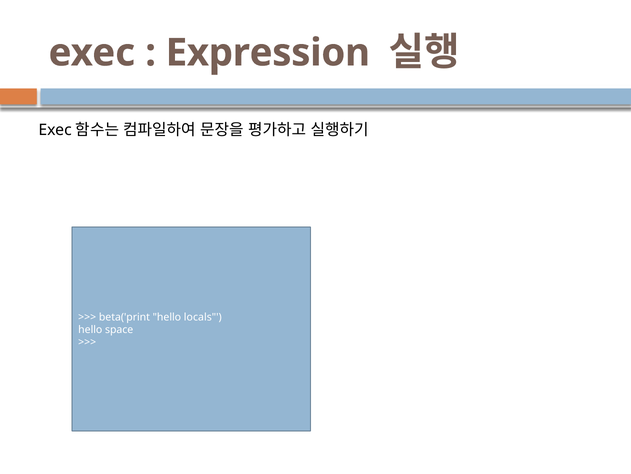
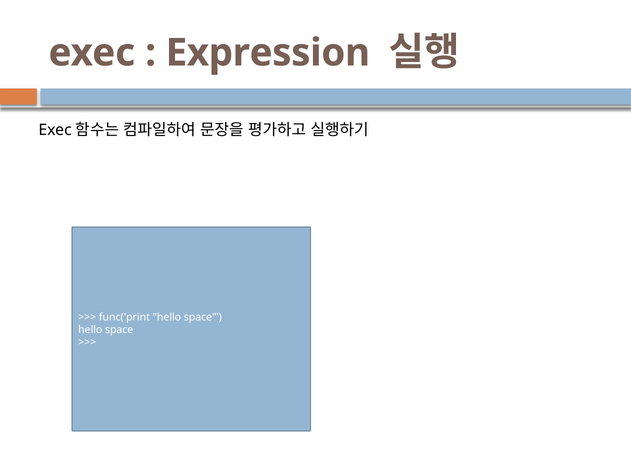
beta('print: beta('print -> func('print
locals at (203, 317): locals -> space
